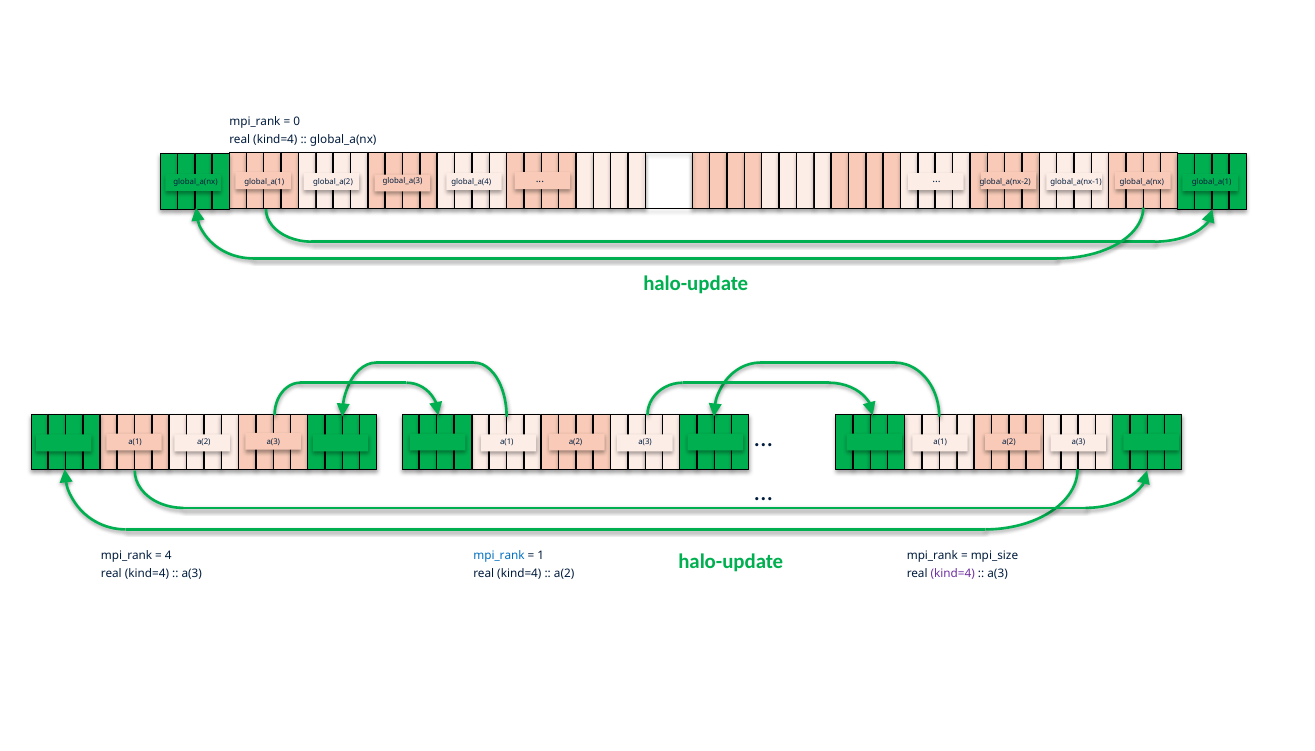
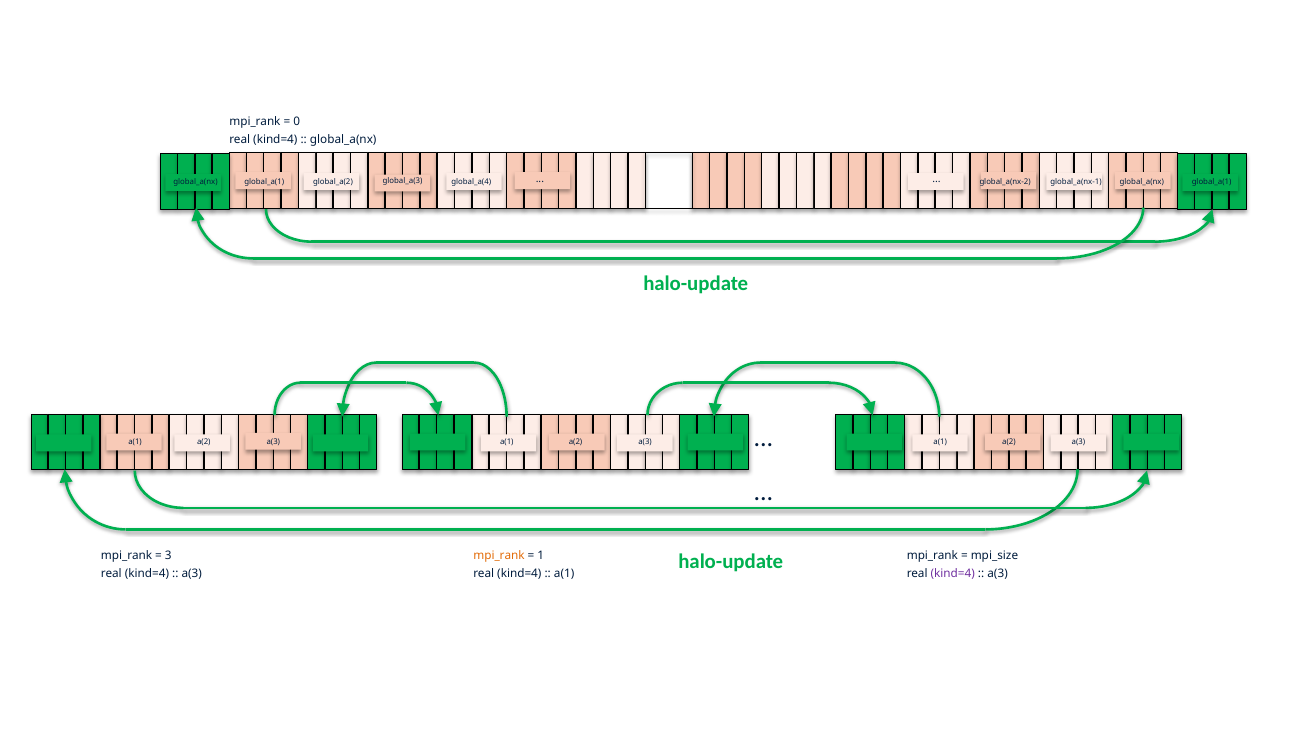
4: 4 -> 3
mpi_rank at (499, 556) colour: blue -> orange
a(2 at (564, 574): a(2 -> a(1
